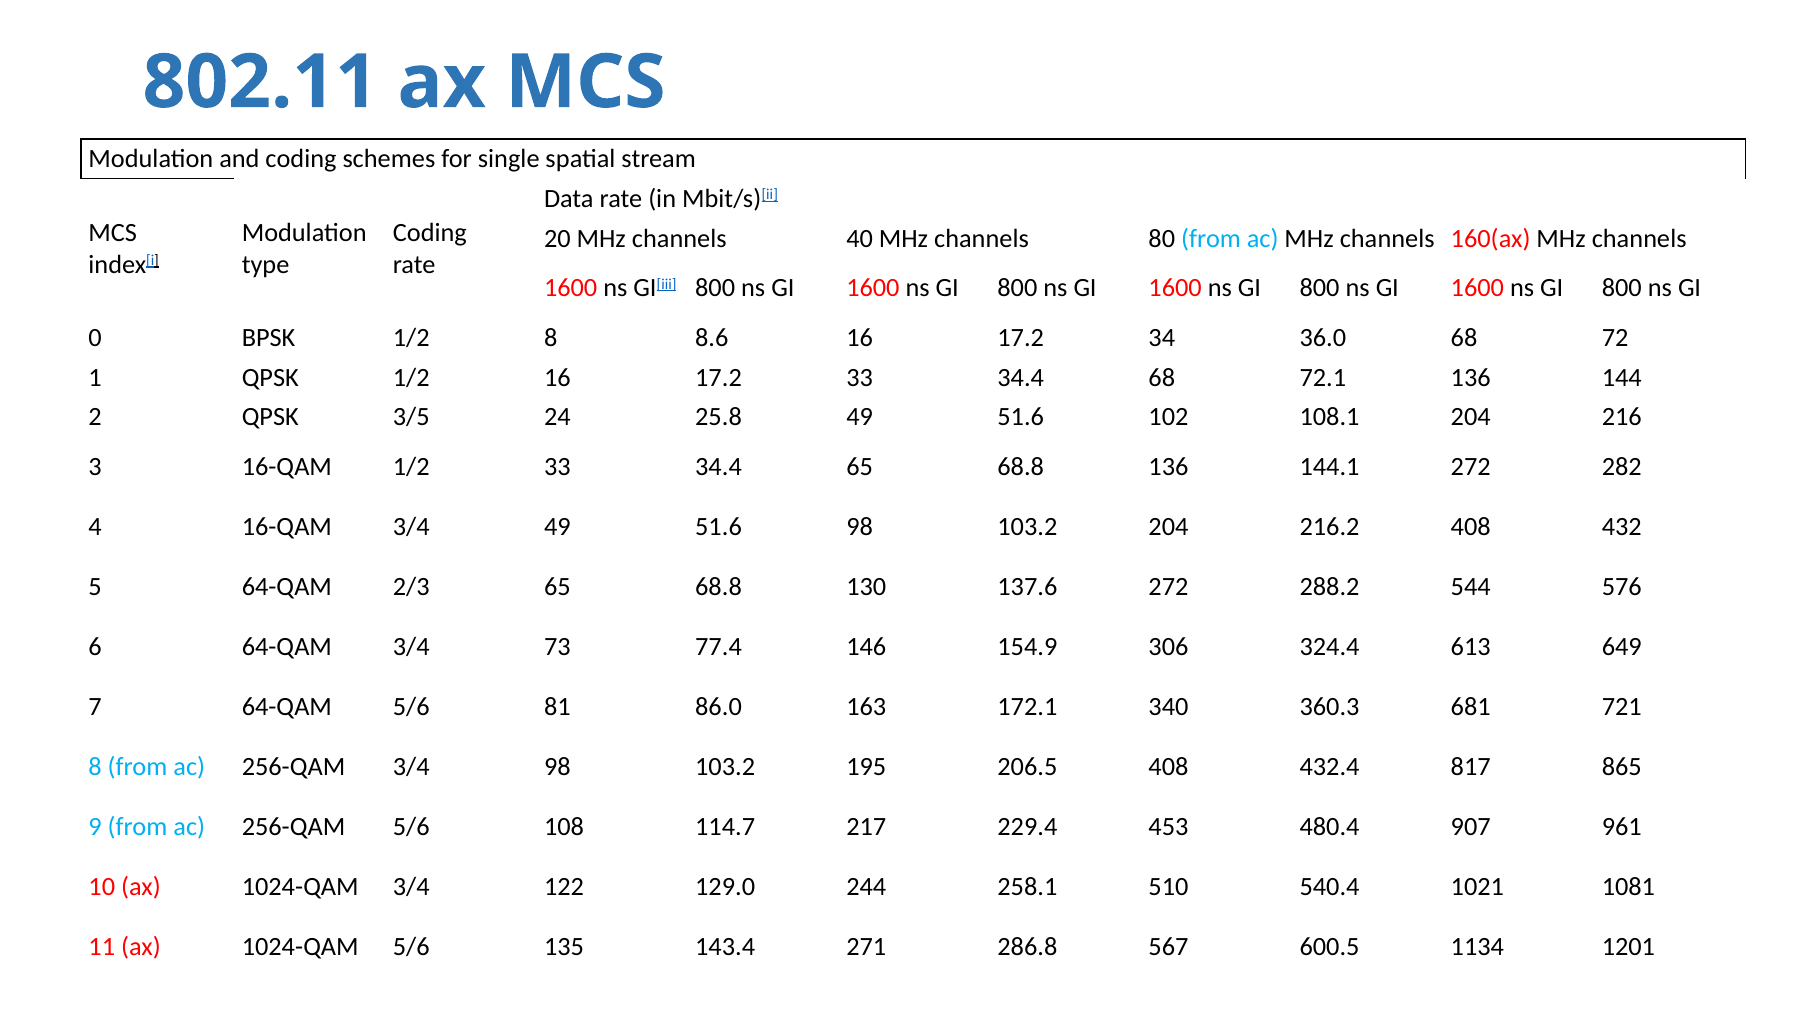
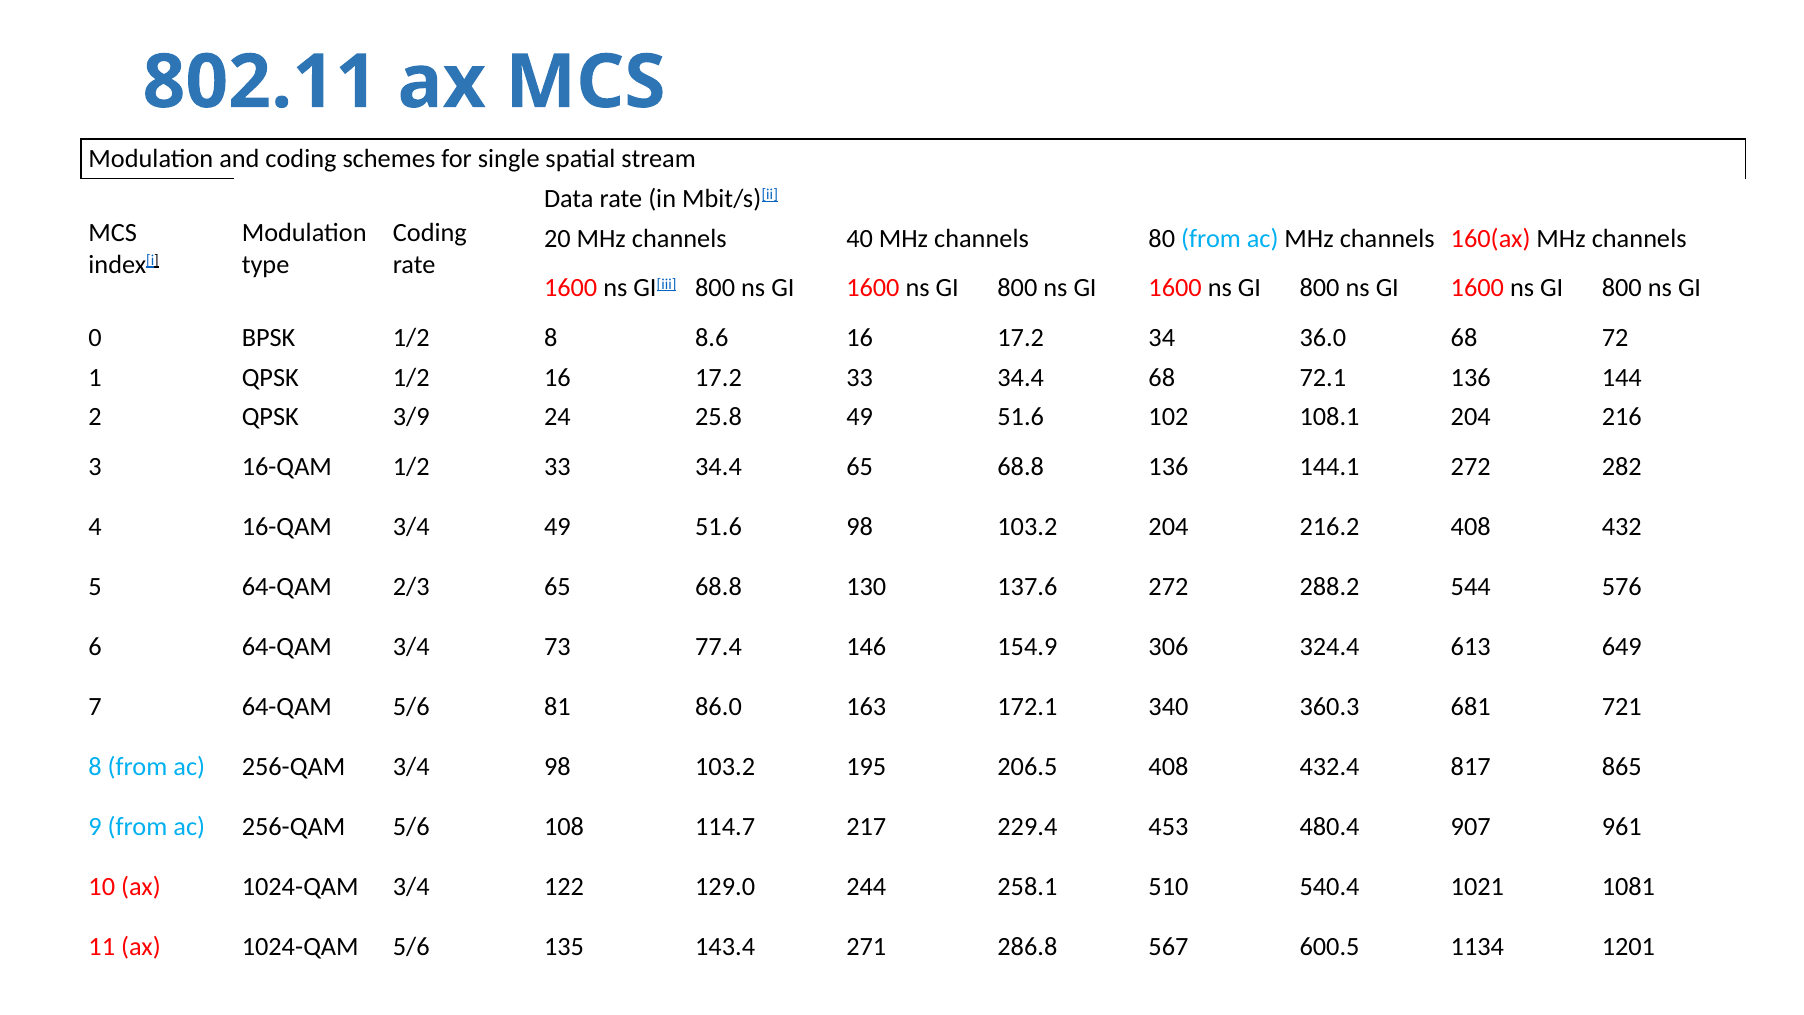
3/5: 3/5 -> 3/9
